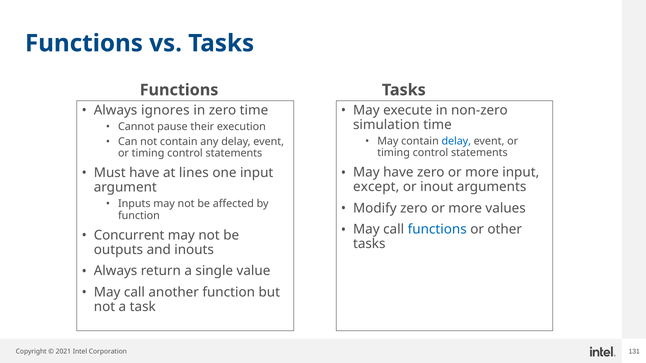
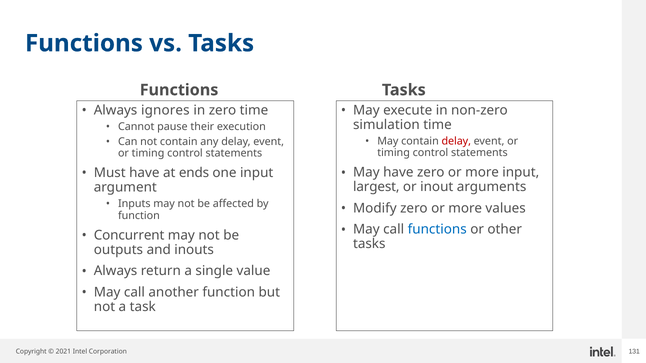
delay at (456, 141) colour: blue -> red
lines: lines -> ends
except: except -> largest
